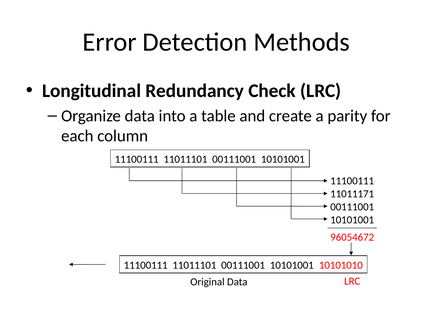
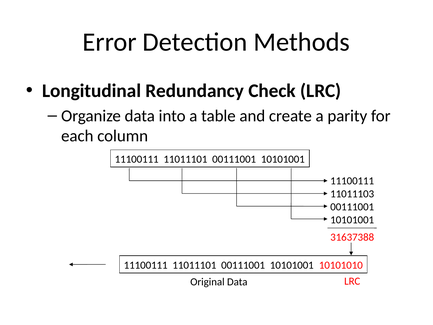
11011171: 11011171 -> 11011103
96054672: 96054672 -> 31637388
